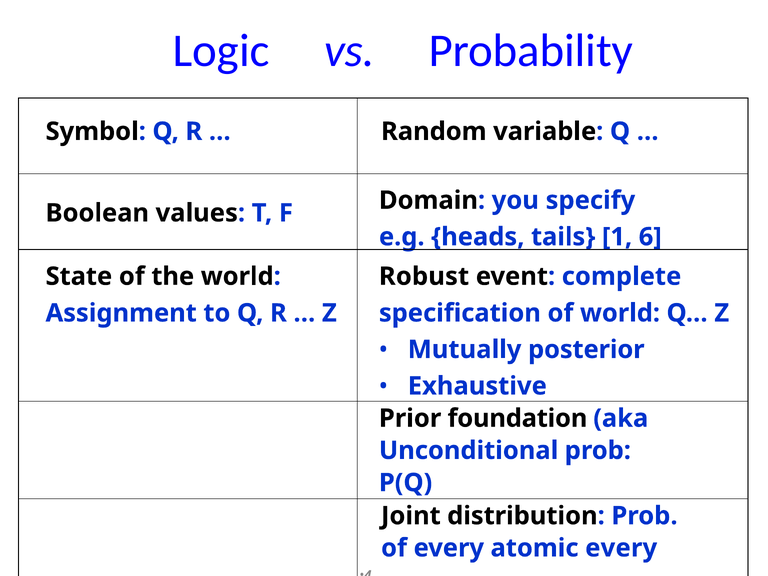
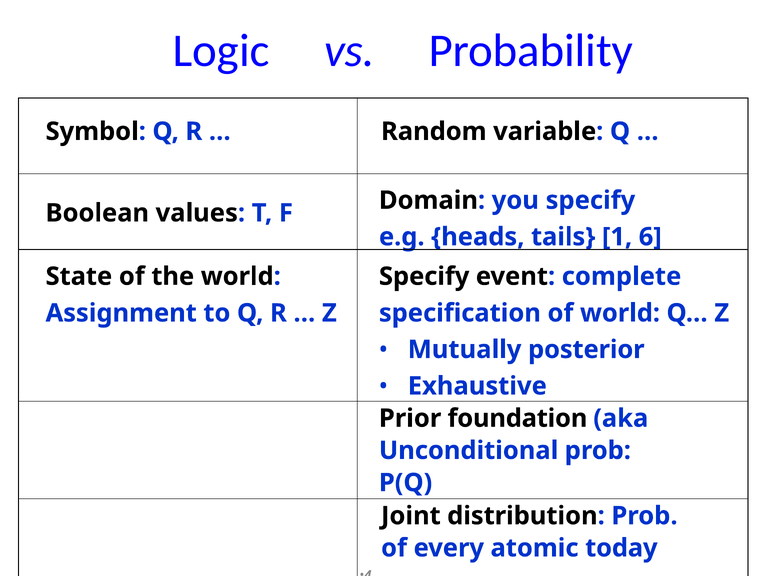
Robust at (424, 276): Robust -> Specify
atomic every: every -> today
